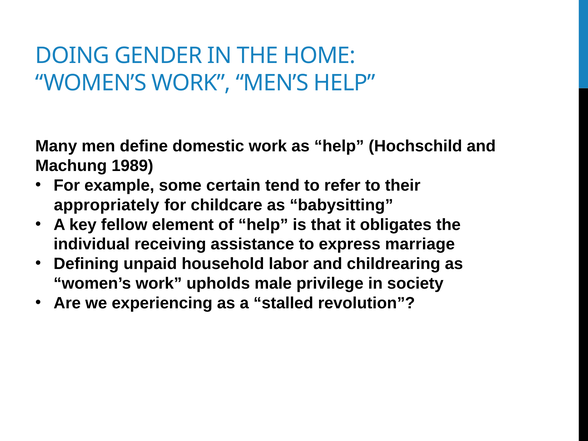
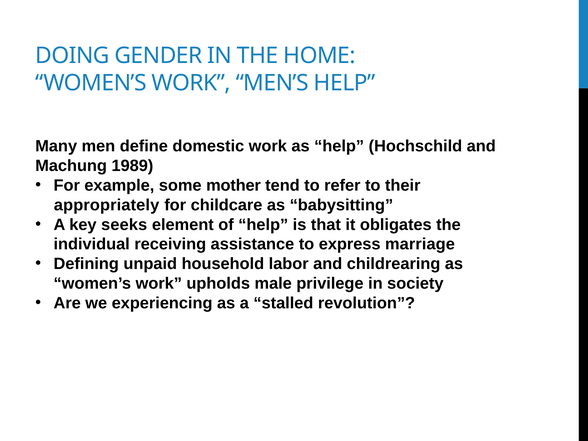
certain: certain -> mother
fellow: fellow -> seeks
